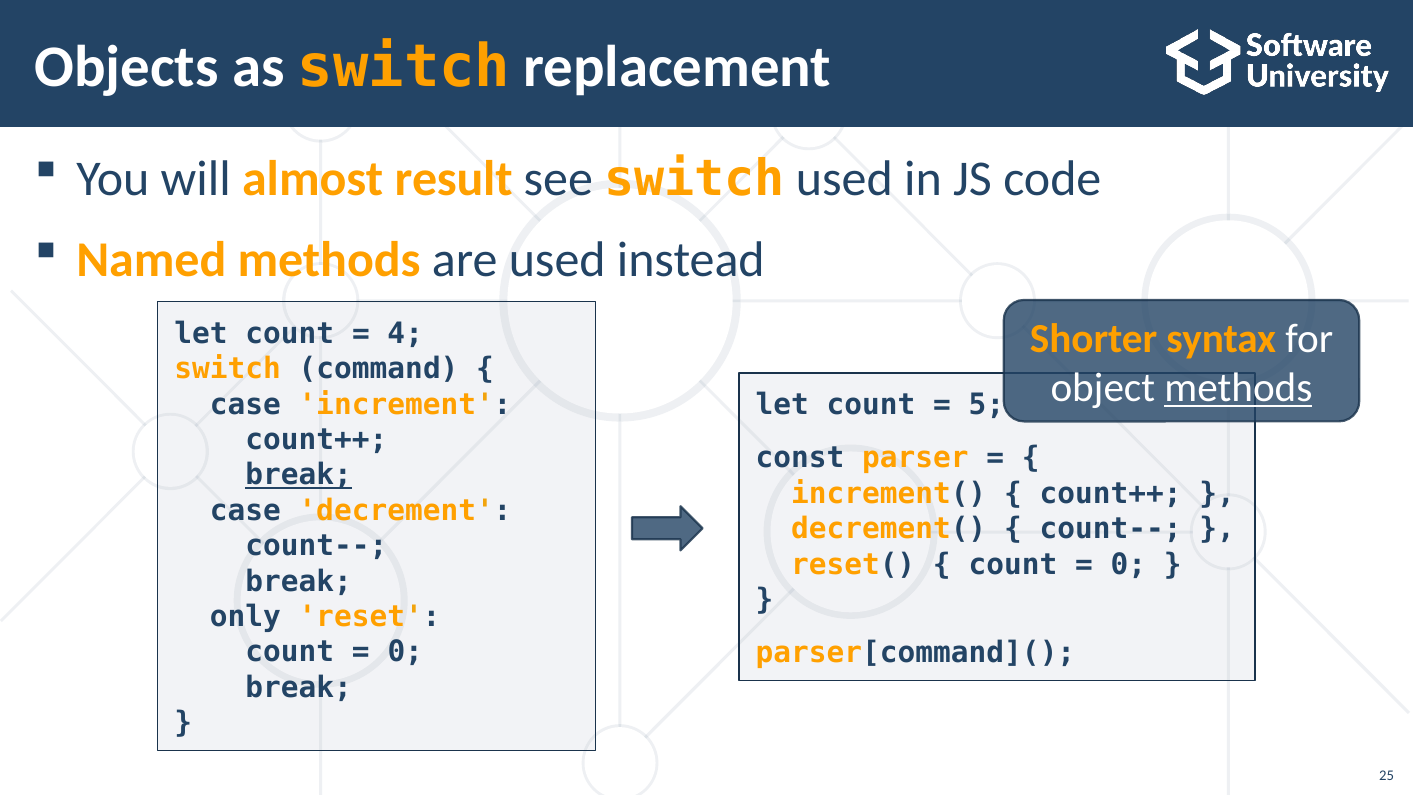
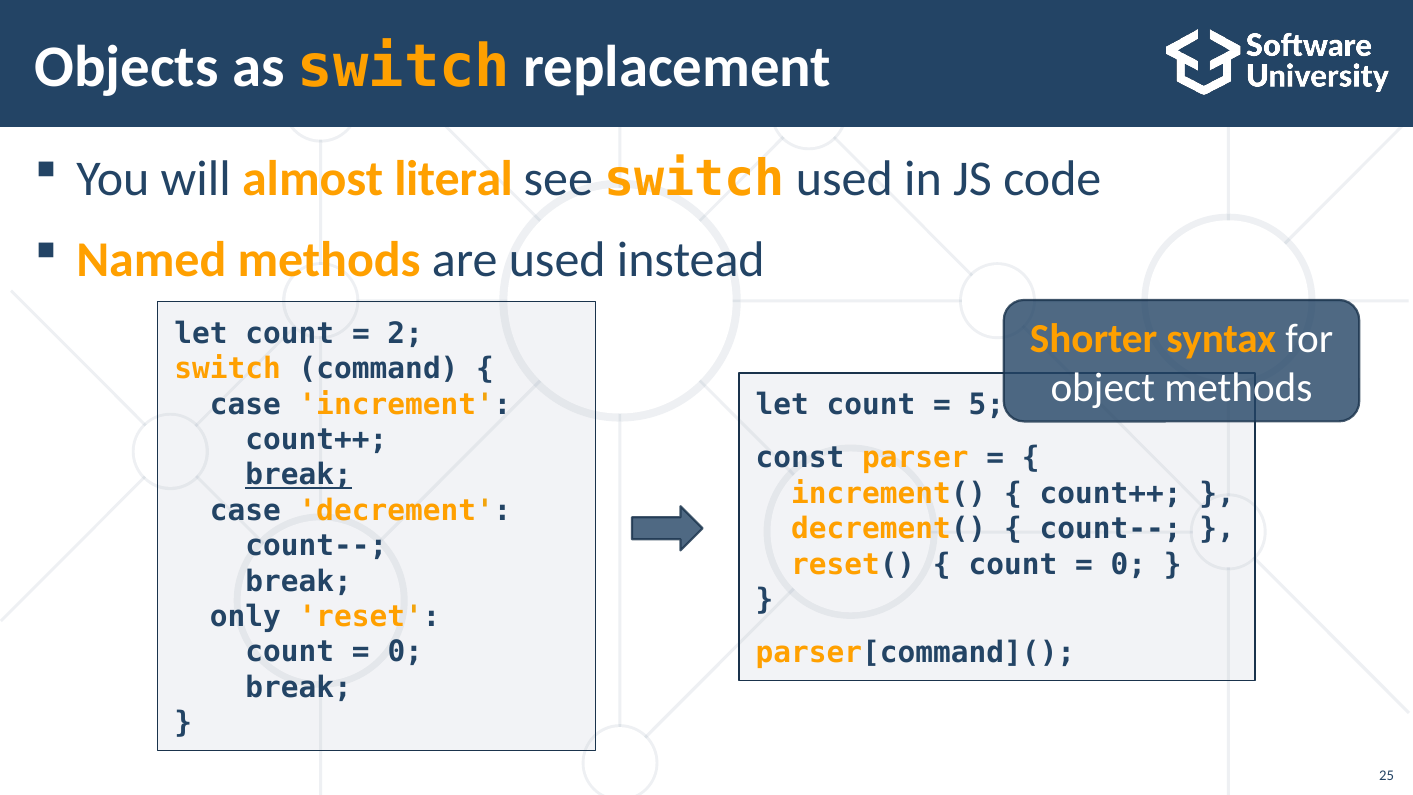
result: result -> literal
4: 4 -> 2
methods at (1238, 388) underline: present -> none
